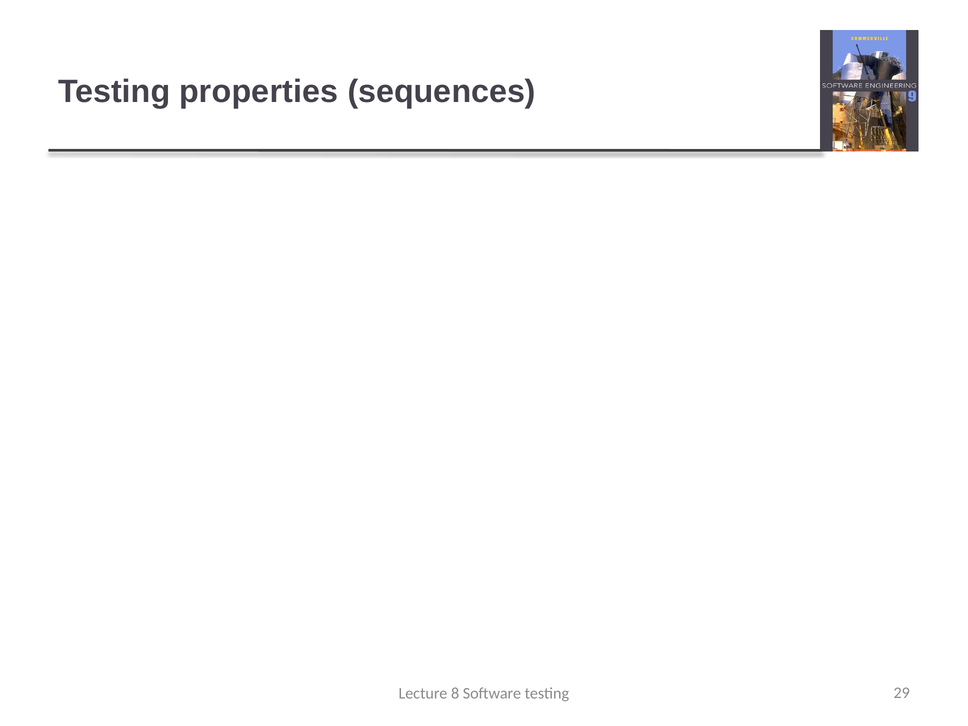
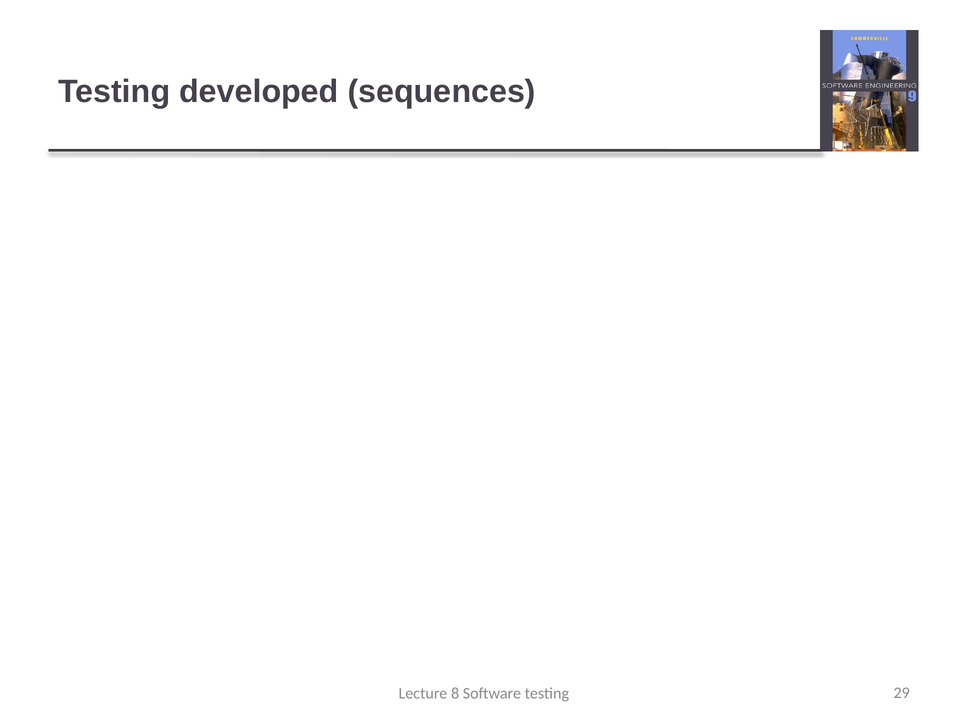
properties: properties -> developed
